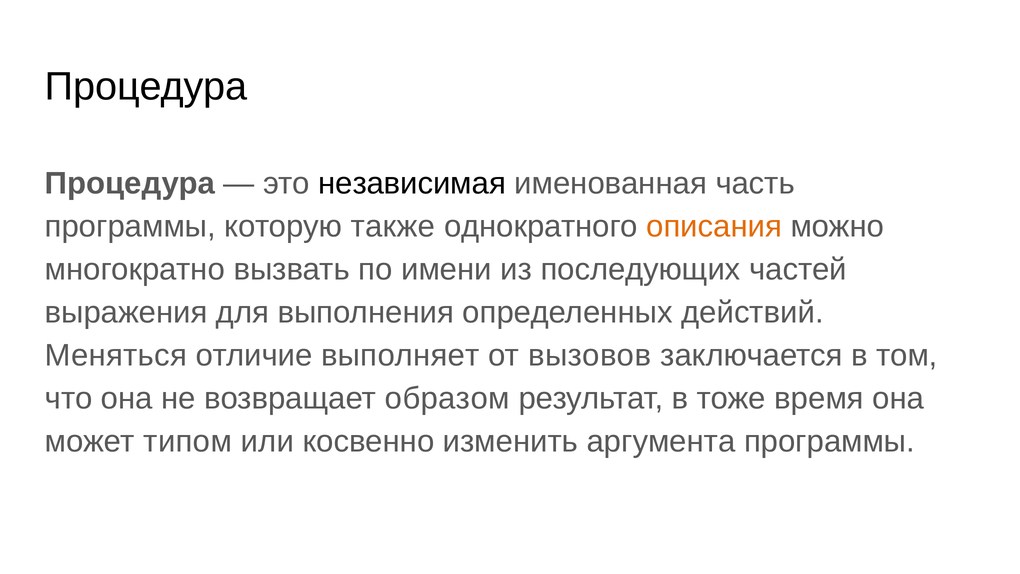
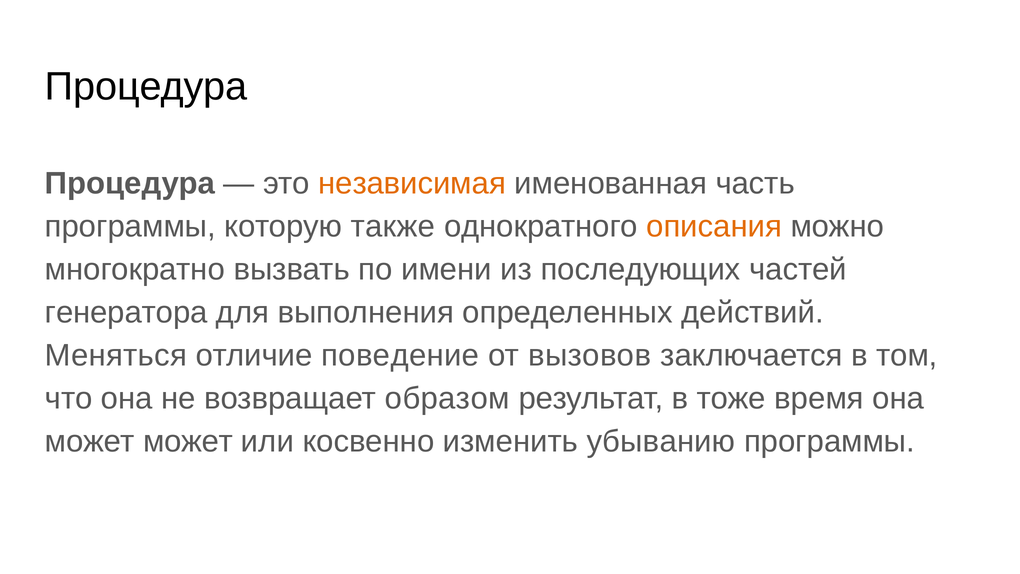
независимая colour: black -> orange
выражения: выражения -> генератора
выполняет: выполняет -> поведение
может типом: типом -> может
аргумента: аргумента -> убыванию
